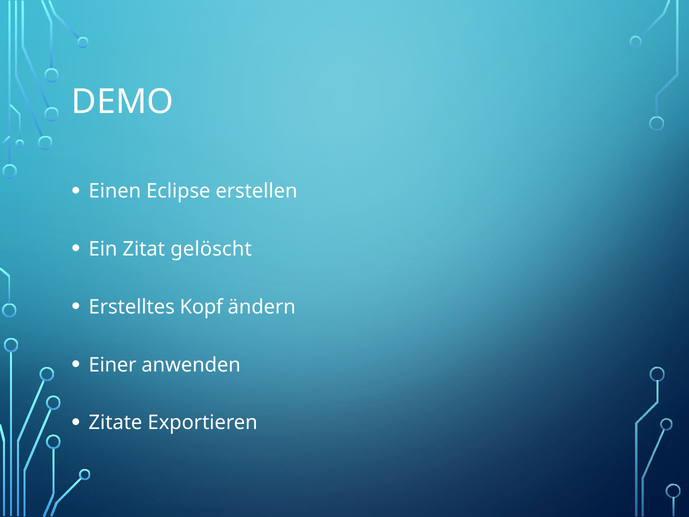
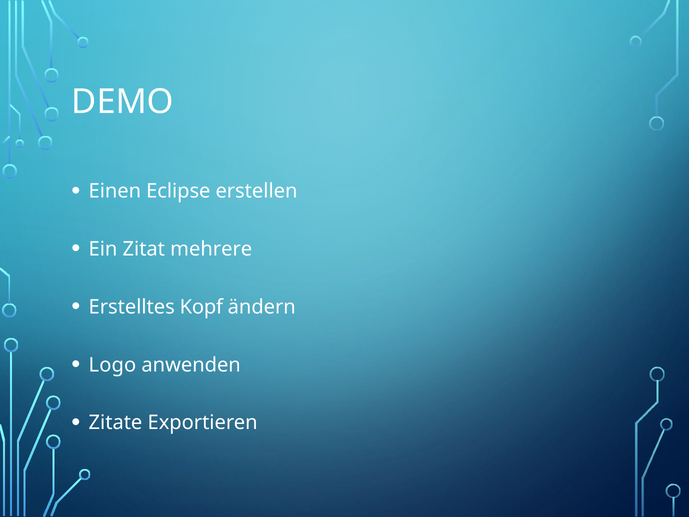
gelöscht: gelöscht -> mehrere
Einer: Einer -> Logo
